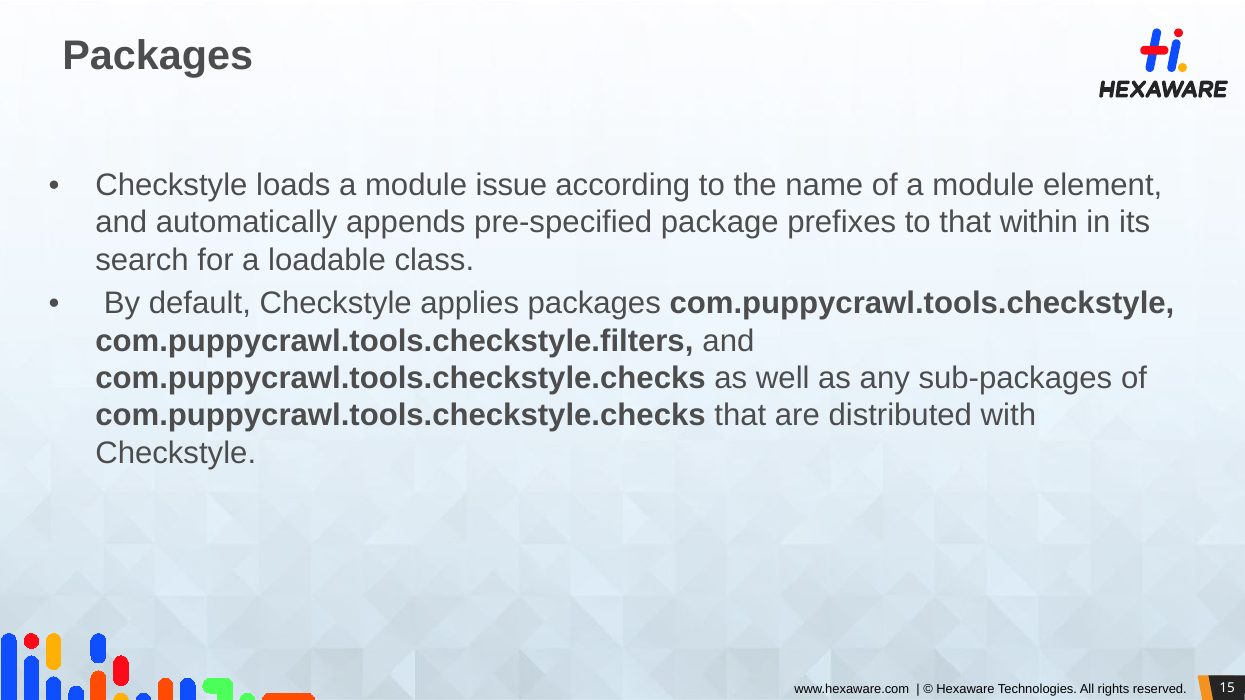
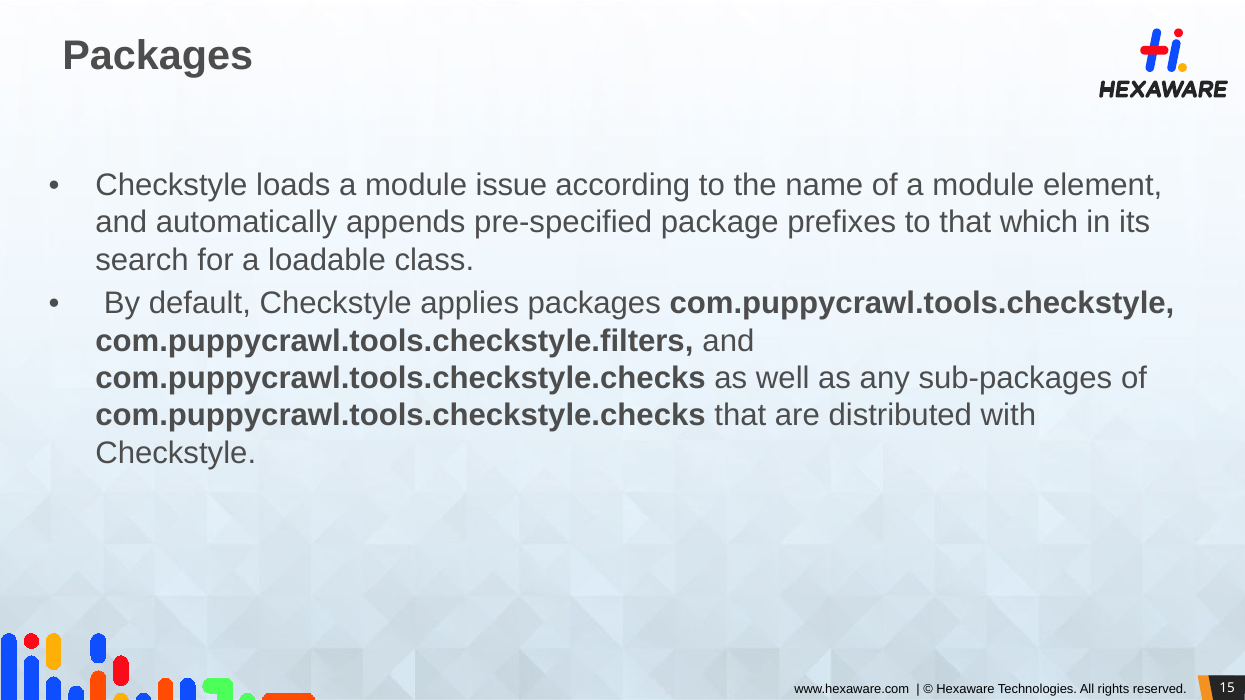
within: within -> which
